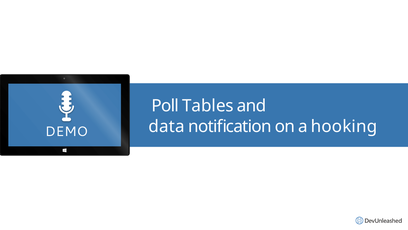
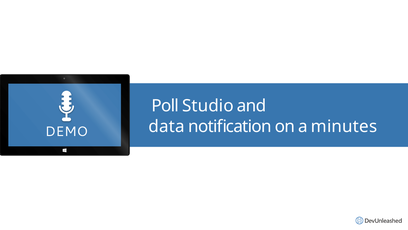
Tables: Tables -> Studio
hooking: hooking -> minutes
